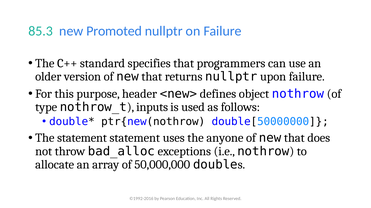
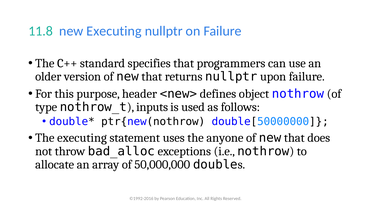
85.3: 85.3 -> 11.8
new Promoted: Promoted -> Executing
The statement: statement -> executing
